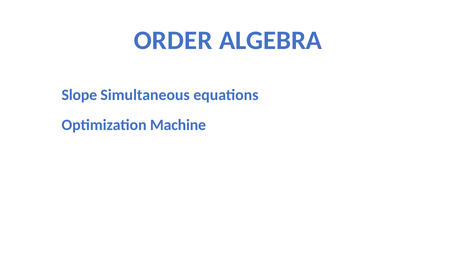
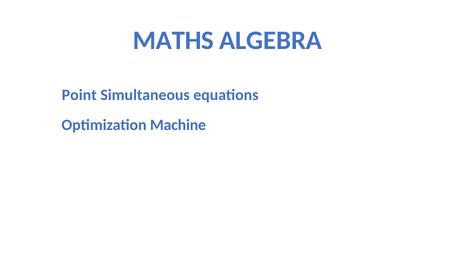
ORDER: ORDER -> MATHS
Slope: Slope -> Point
